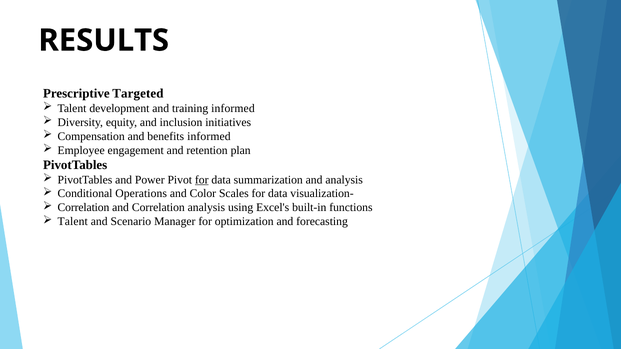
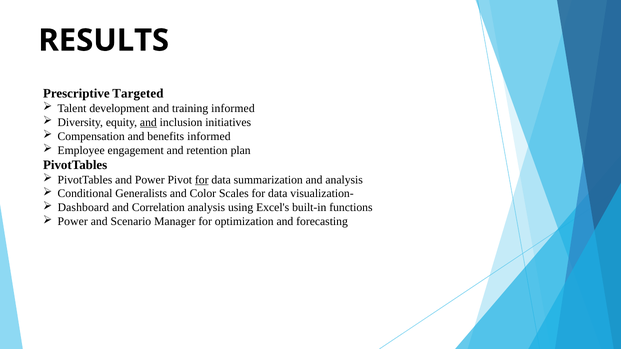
and at (148, 122) underline: none -> present
Operations: Operations -> Generalists
Correlation at (83, 208): Correlation -> Dashboard
Talent at (73, 222): Talent -> Power
